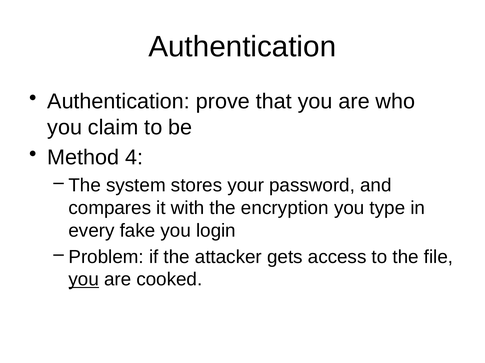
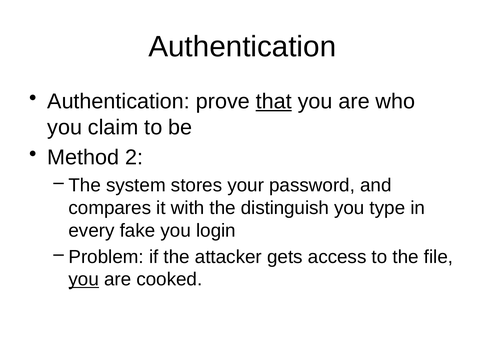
that underline: none -> present
4: 4 -> 2
encryption: encryption -> distinguish
